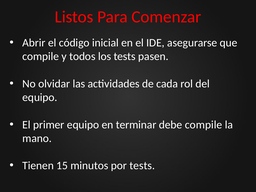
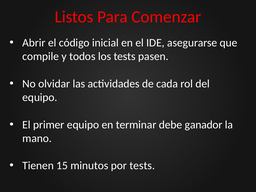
debe compile: compile -> ganador
